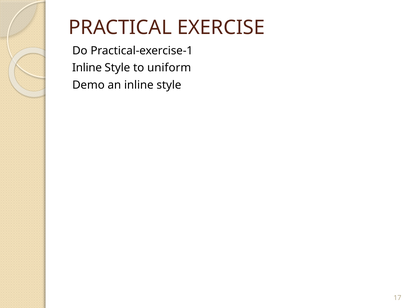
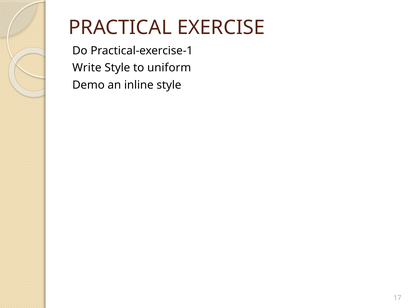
Inline at (87, 68): Inline -> Write
